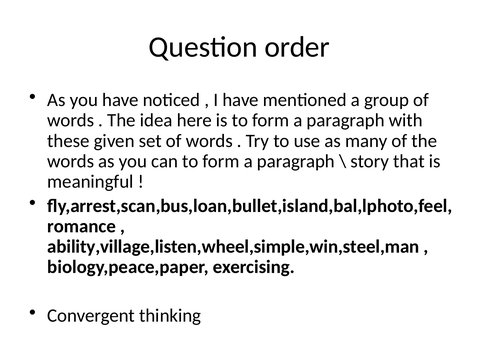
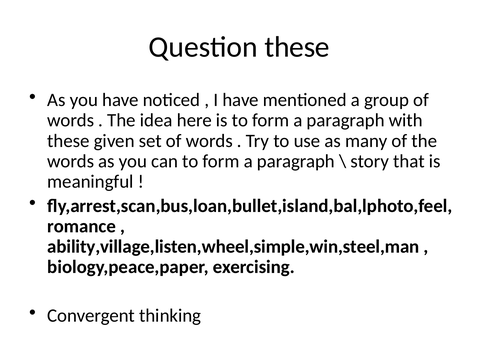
Question order: order -> these
